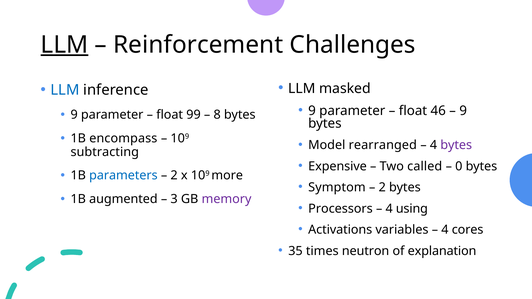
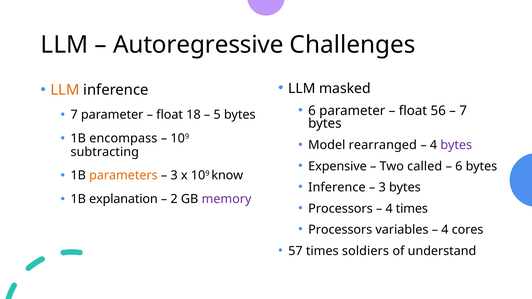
LLM at (64, 45) underline: present -> none
Reinforcement: Reinforcement -> Autoregressive
LLM at (65, 90) colour: blue -> orange
9 at (312, 111): 9 -> 6
46: 46 -> 56
9 at (463, 111): 9 -> 7
9 at (74, 115): 9 -> 7
99: 99 -> 18
8: 8 -> 5
0 at (459, 166): 0 -> 6
parameters colour: blue -> orange
2 at (174, 176): 2 -> 3
more: more -> know
Symptom at (337, 188): Symptom -> Inference
2 at (382, 188): 2 -> 3
augmented: augmented -> explanation
3: 3 -> 2
4 using: using -> times
Activations at (340, 230): Activations -> Processors
35: 35 -> 57
neutron: neutron -> soldiers
explanation: explanation -> understand
